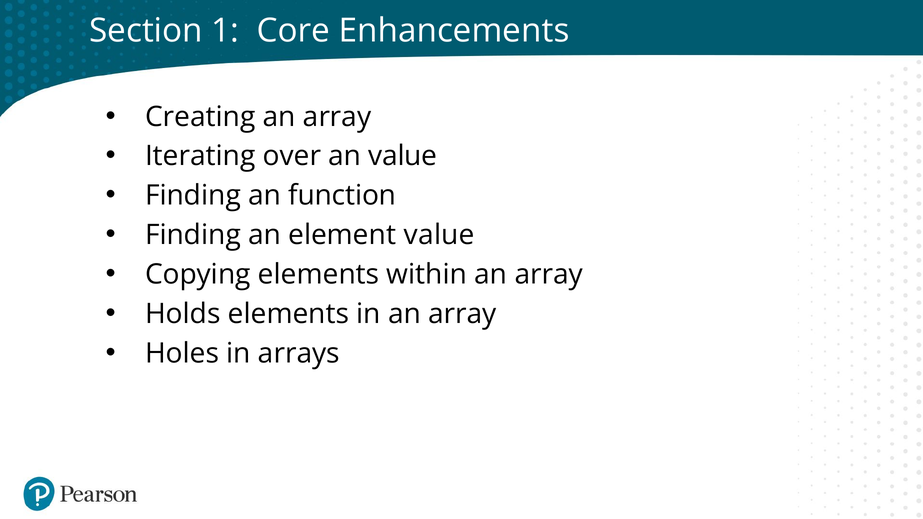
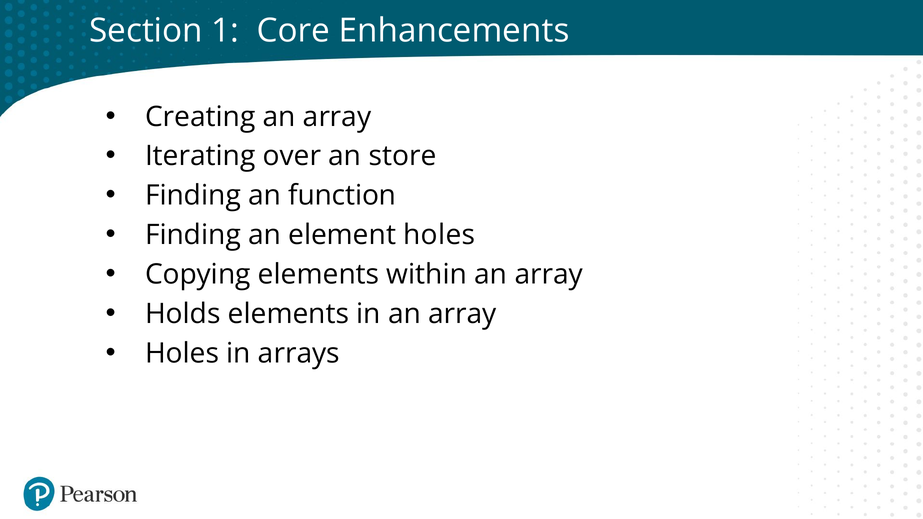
an value: value -> store
element value: value -> holes
